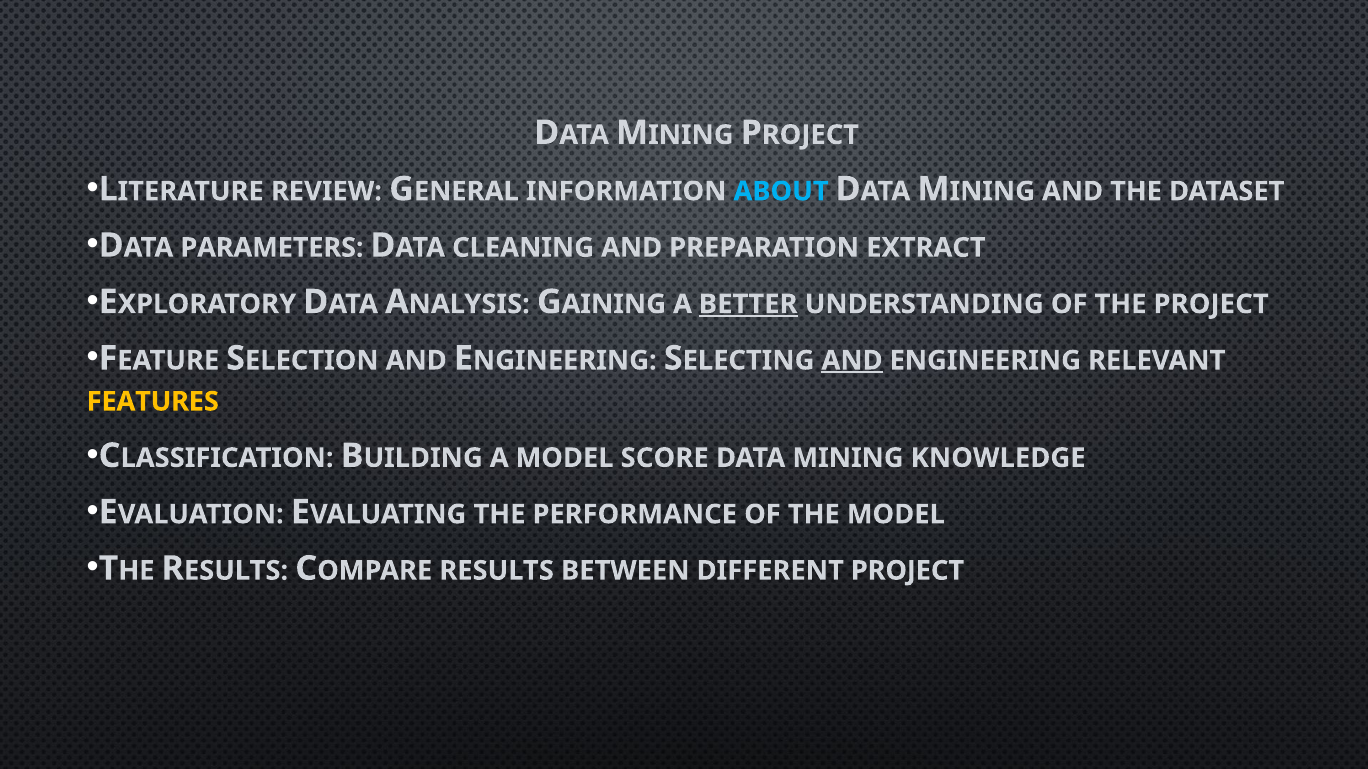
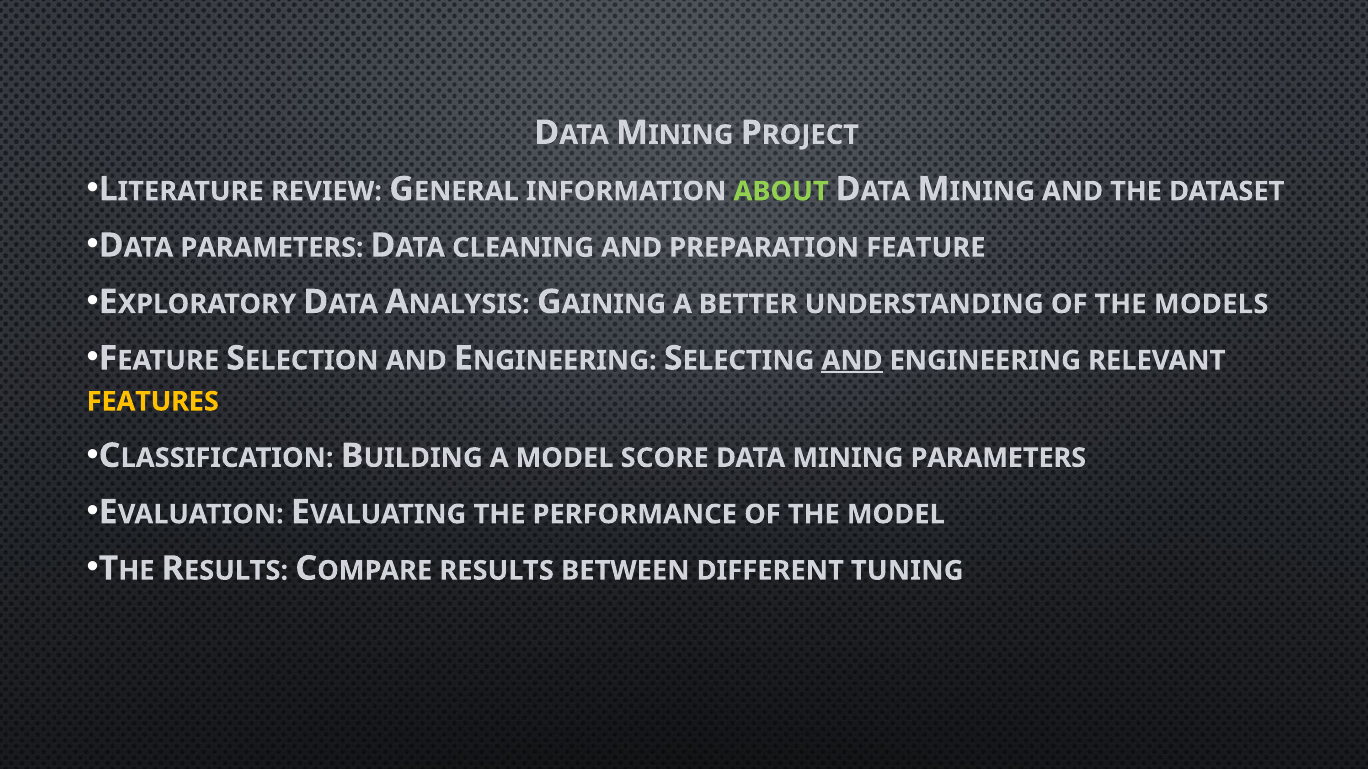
ABOUT colour: light blue -> light green
EXTRACT: EXTRACT -> FEATURE
BETTER underline: present -> none
THE PROJECT: PROJECT -> MODELS
MINING KNOWLEDGE: KNOWLEDGE -> PARAMETERS
DIFFERENT PROJECT: PROJECT -> TUNING
